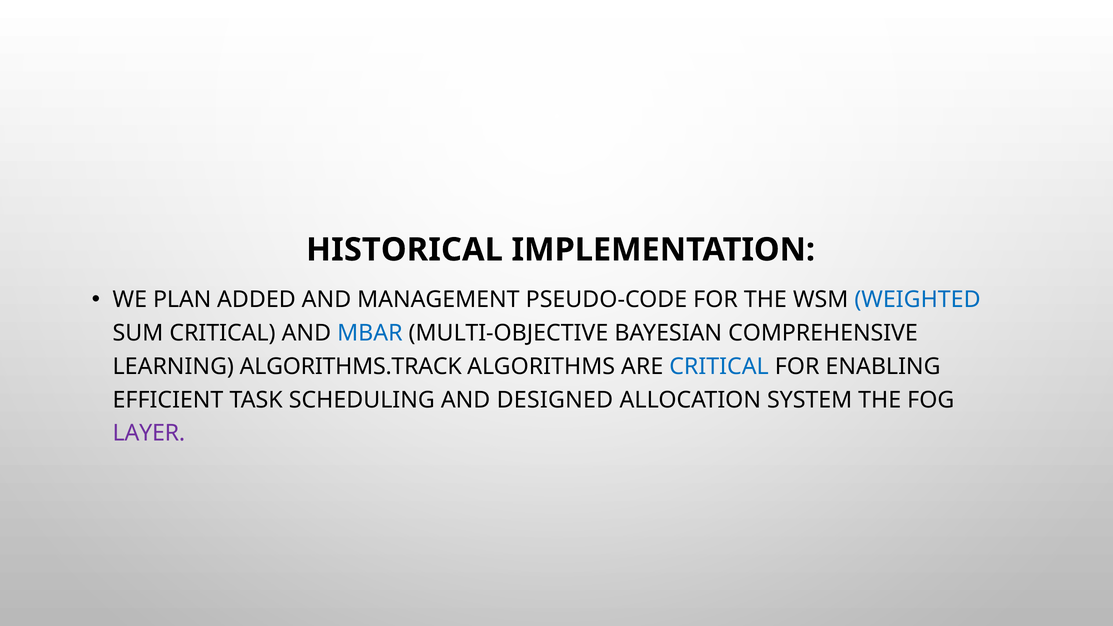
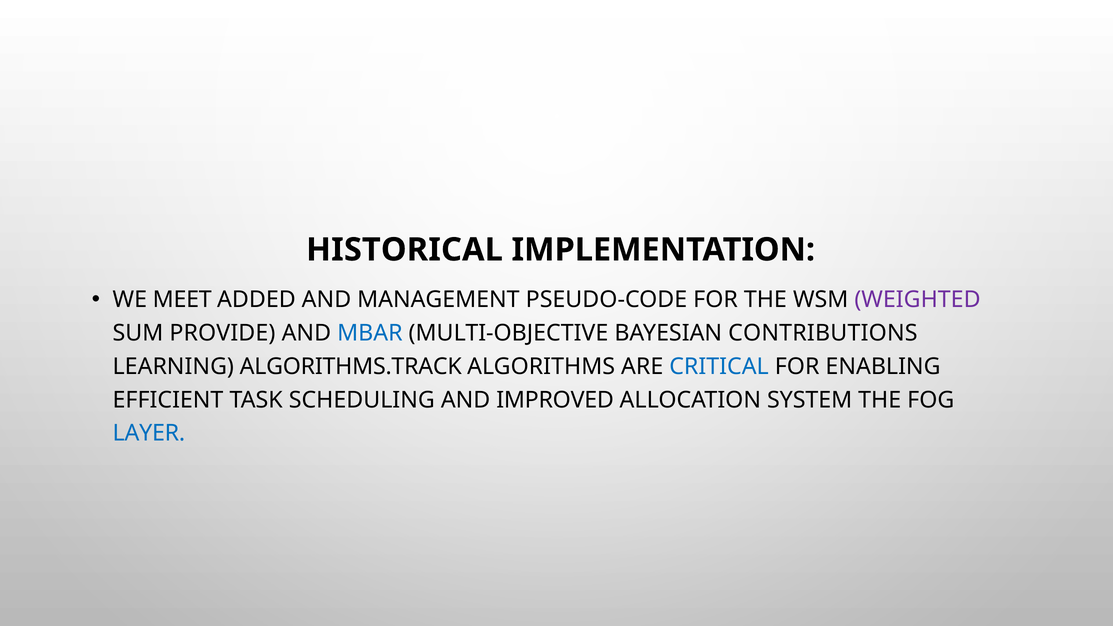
PLAN: PLAN -> MEET
WEIGHTED colour: blue -> purple
SUM CRITICAL: CRITICAL -> PROVIDE
COMPREHENSIVE: COMPREHENSIVE -> CONTRIBUTIONS
DESIGNED: DESIGNED -> IMPROVED
LAYER colour: purple -> blue
